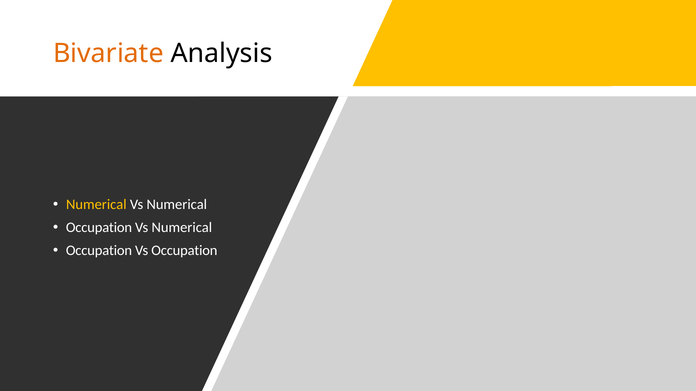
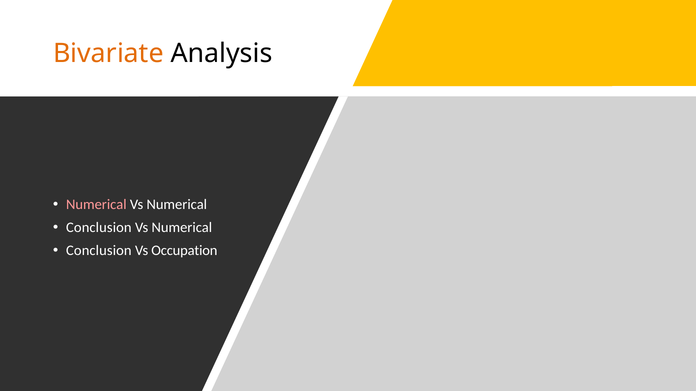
Numerical at (96, 205) colour: yellow -> pink
Occupation at (99, 228): Occupation -> Conclusion
Occupation at (99, 251): Occupation -> Conclusion
